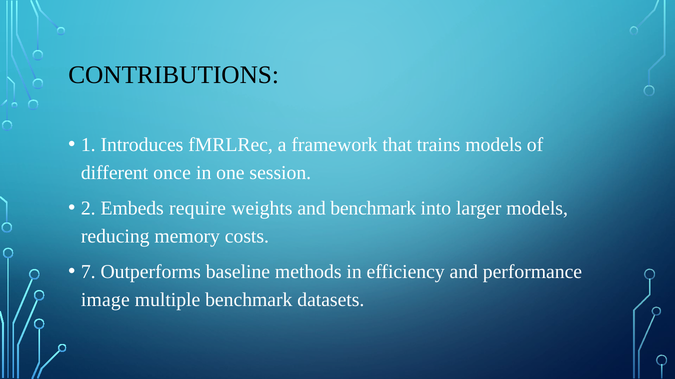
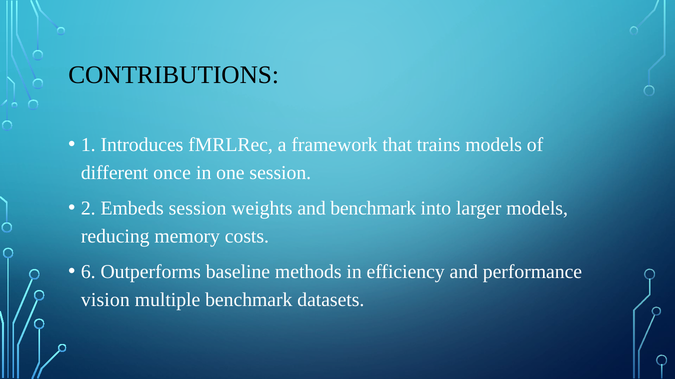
Embeds require: require -> session
7: 7 -> 6
image: image -> vision
